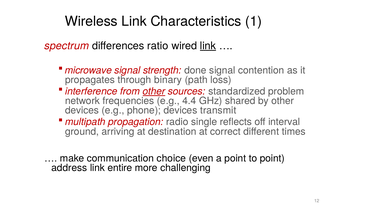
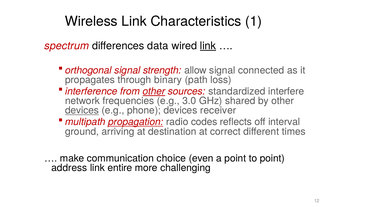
ratio: ratio -> data
microwave: microwave -> orthogonal
done: done -> allow
contention: contention -> connected
problem: problem -> interfere
4.4: 4.4 -> 3.0
devices at (82, 110) underline: none -> present
transmit: transmit -> receiver
propagation underline: none -> present
single: single -> codes
